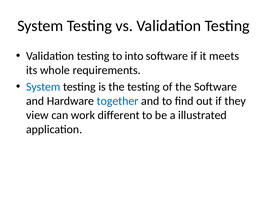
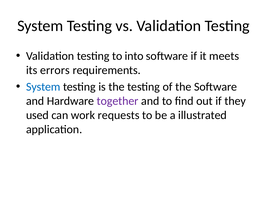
whole: whole -> errors
together colour: blue -> purple
view: view -> used
different: different -> requests
